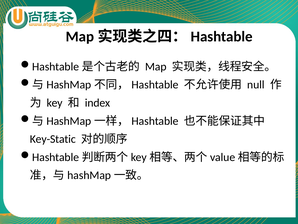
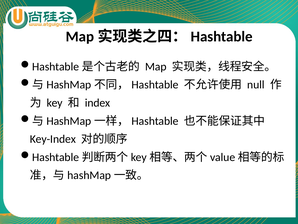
Key-Static: Key-Static -> Key-Index
